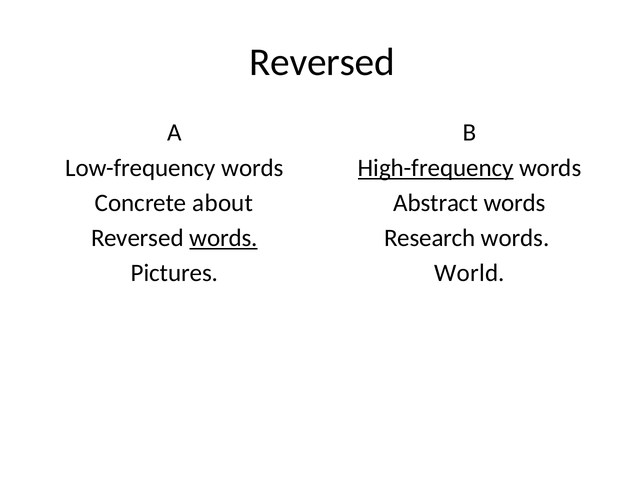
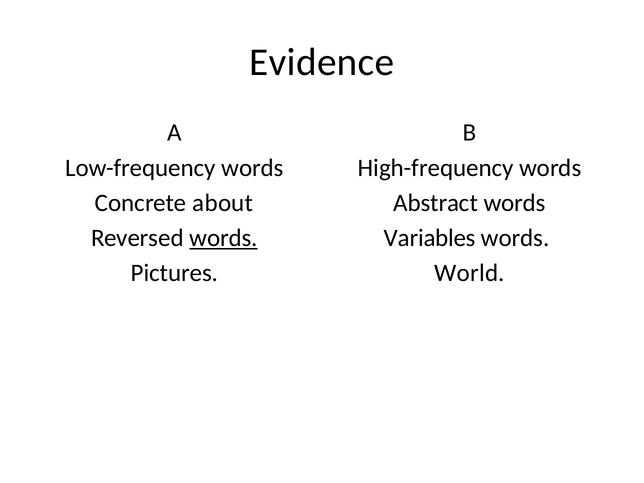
Reversed at (322, 62): Reversed -> Evidence
High-frequency underline: present -> none
Research: Research -> Variables
